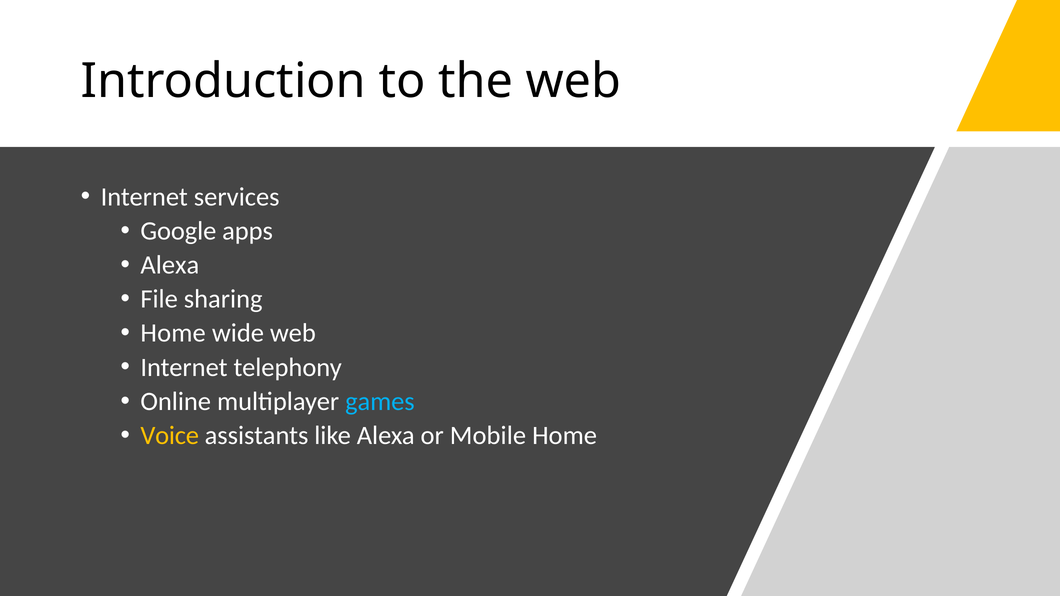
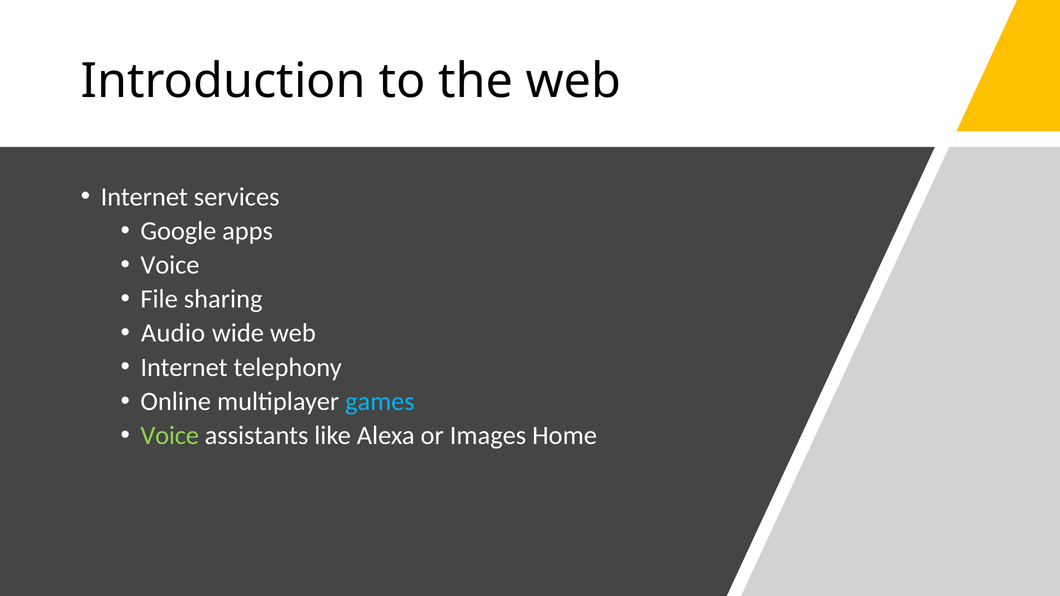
Alexa at (170, 265): Alexa -> Voice
Home at (173, 333): Home -> Audio
Voice at (170, 436) colour: yellow -> light green
Mobile: Mobile -> Images
